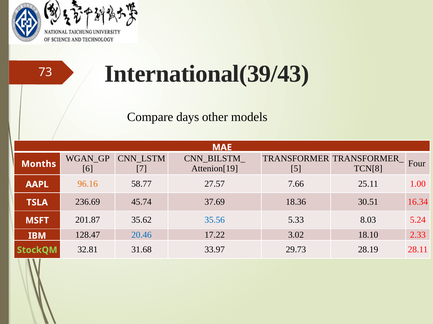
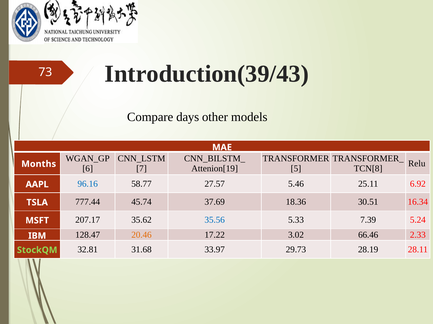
International(39/43: International(39/43 -> Introduction(39/43
Four: Four -> Relu
96.16 colour: orange -> blue
7.66: 7.66 -> 5.46
1.00: 1.00 -> 6.92
236.69: 236.69 -> 777.44
201.87: 201.87 -> 207.17
8.03: 8.03 -> 7.39
20.46 colour: blue -> orange
18.10: 18.10 -> 66.46
